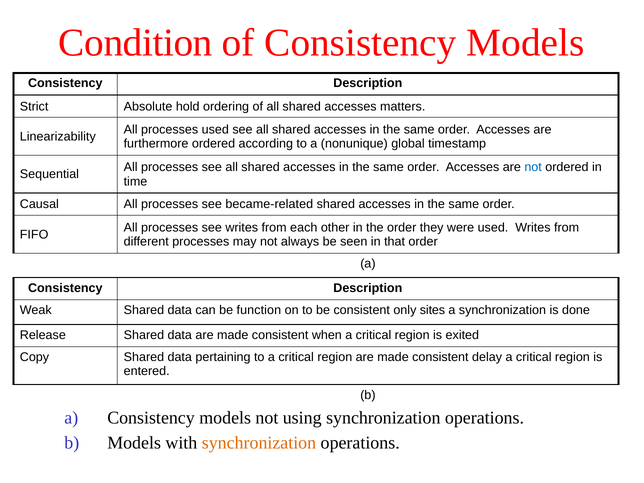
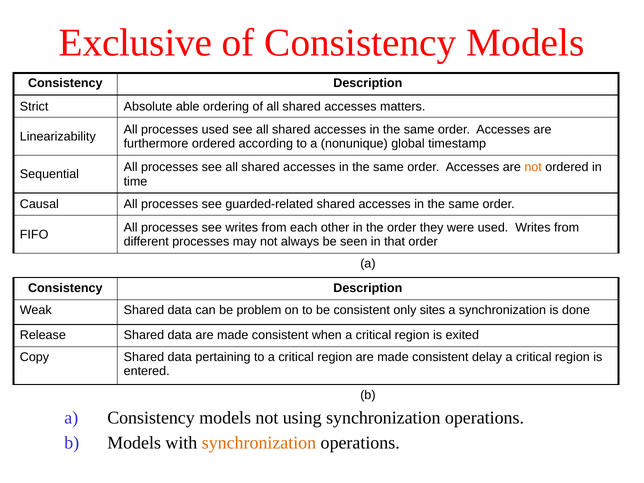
Condition: Condition -> Exclusive
hold: hold -> able
not at (533, 167) colour: blue -> orange
became-related: became-related -> guarded-related
function: function -> problem
